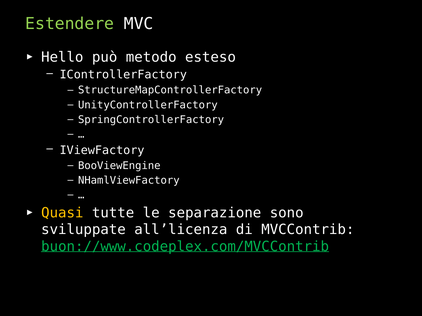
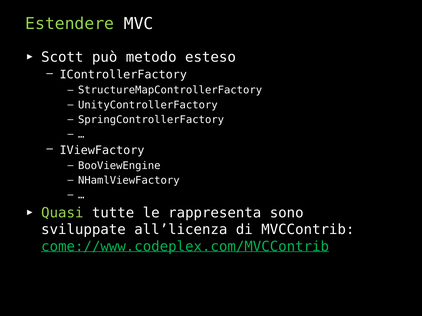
Hello: Hello -> Scott
Quasi colour: yellow -> light green
separazione: separazione -> rappresenta
buon://www.codeplex.com/MVCContrib: buon://www.codeplex.com/MVCContrib -> come://www.codeplex.com/MVCContrib
